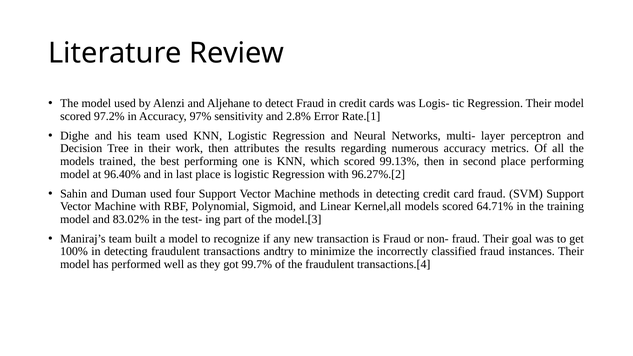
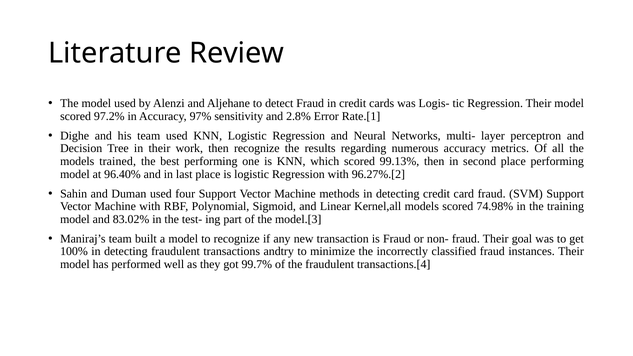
then attributes: attributes -> recognize
64.71%: 64.71% -> 74.98%
